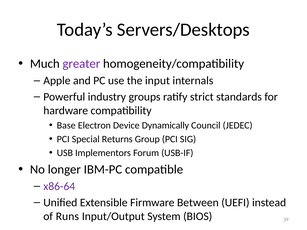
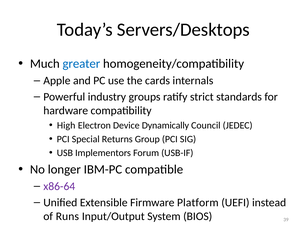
greater colour: purple -> blue
input: input -> cards
Base: Base -> High
Between: Between -> Platform
